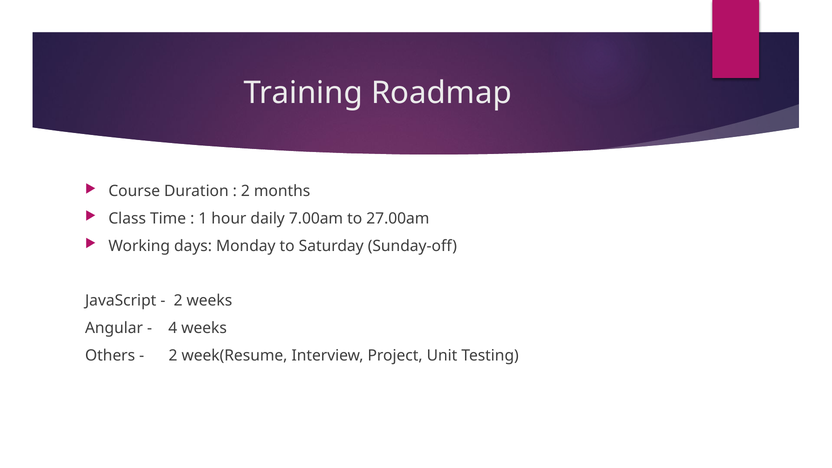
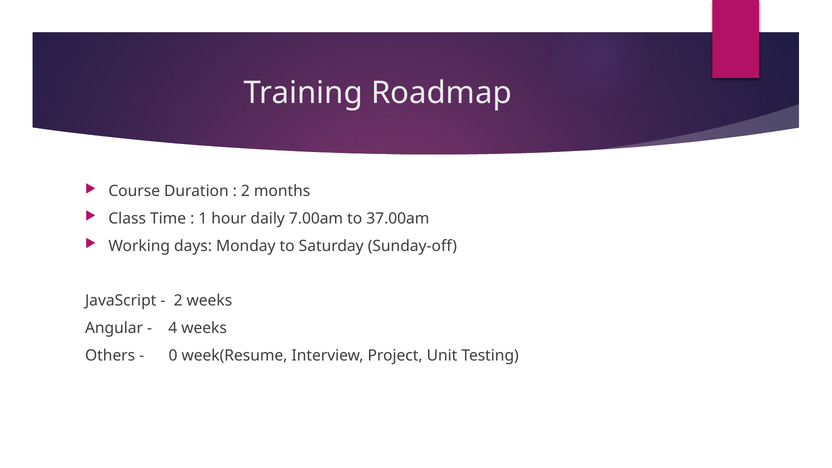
27.00am: 27.00am -> 37.00am
2 at (173, 356): 2 -> 0
